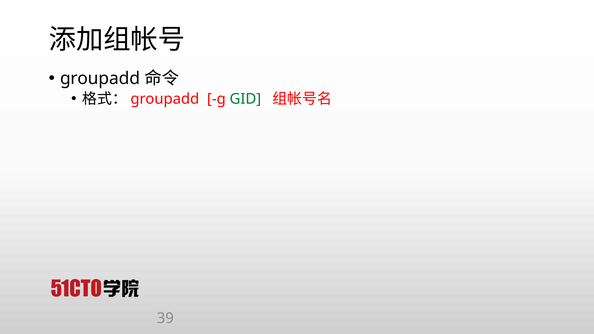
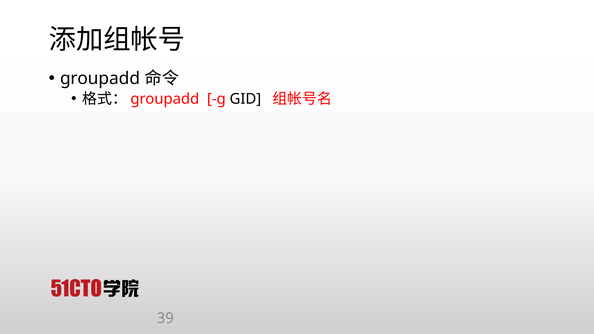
GID colour: green -> black
